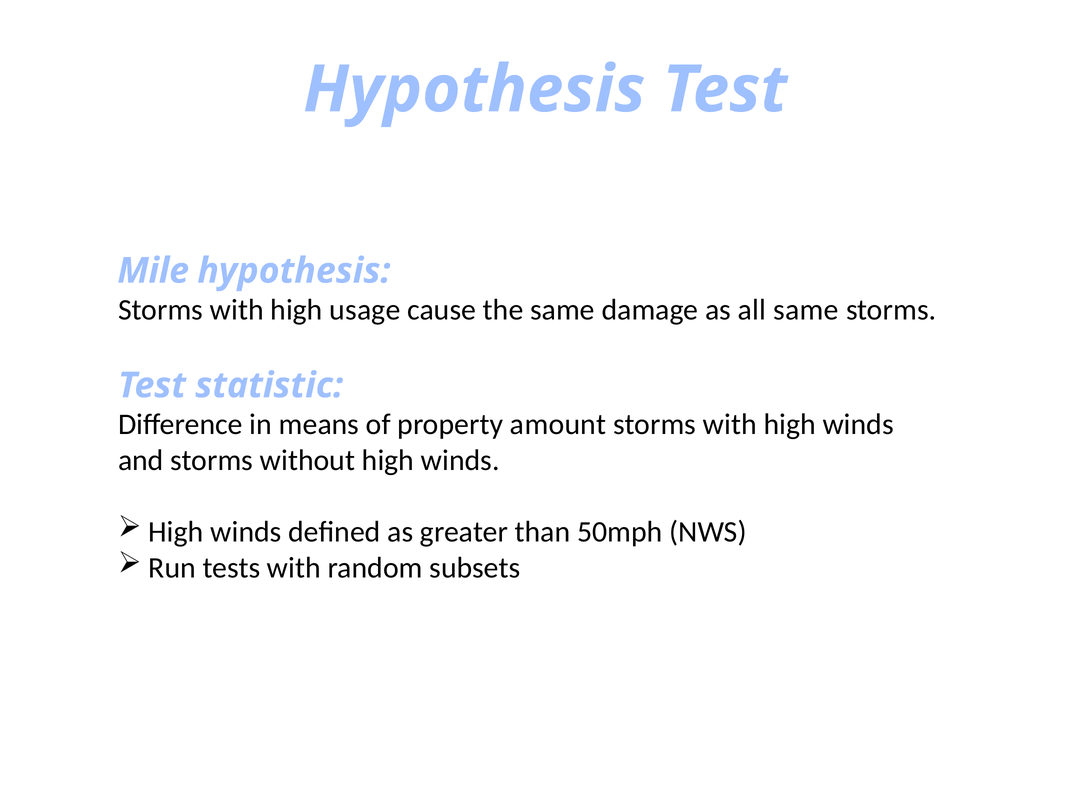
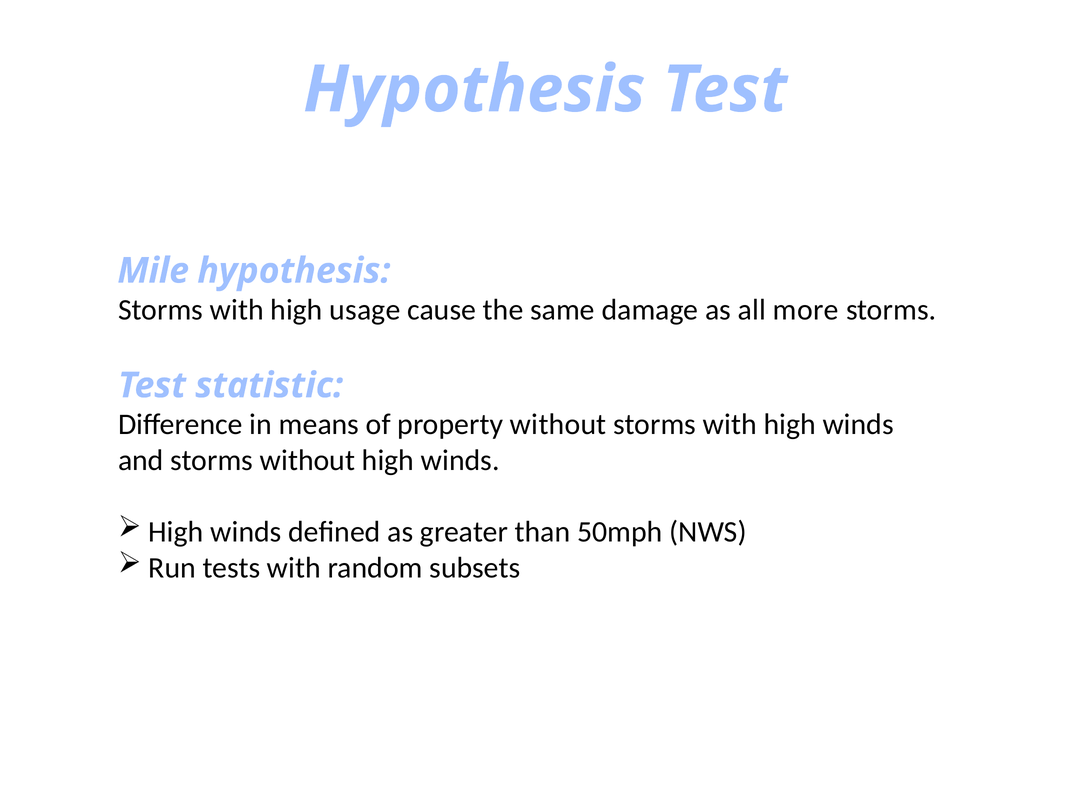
all same: same -> more
property amount: amount -> without
